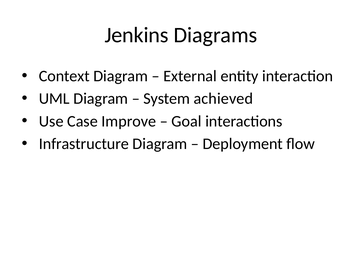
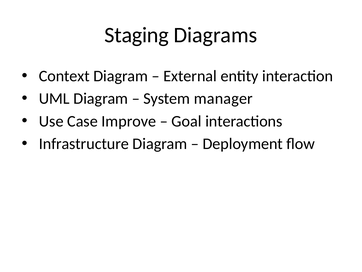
Jenkins: Jenkins -> Staging
achieved: achieved -> manager
